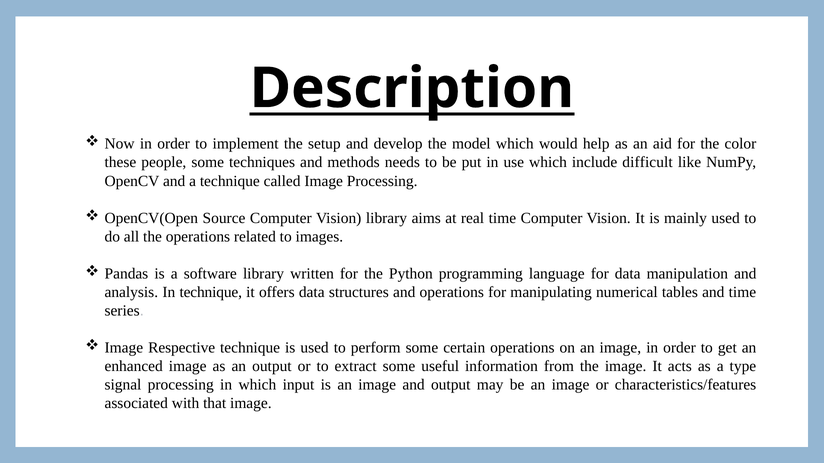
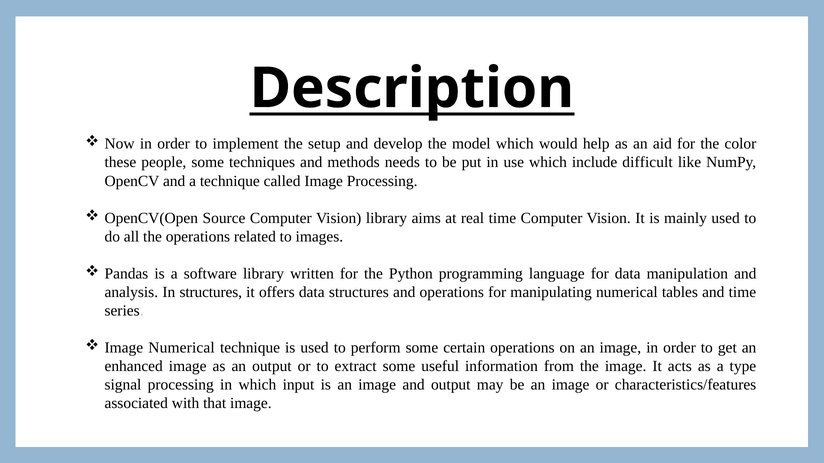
In technique: technique -> structures
Image Respective: Respective -> Numerical
